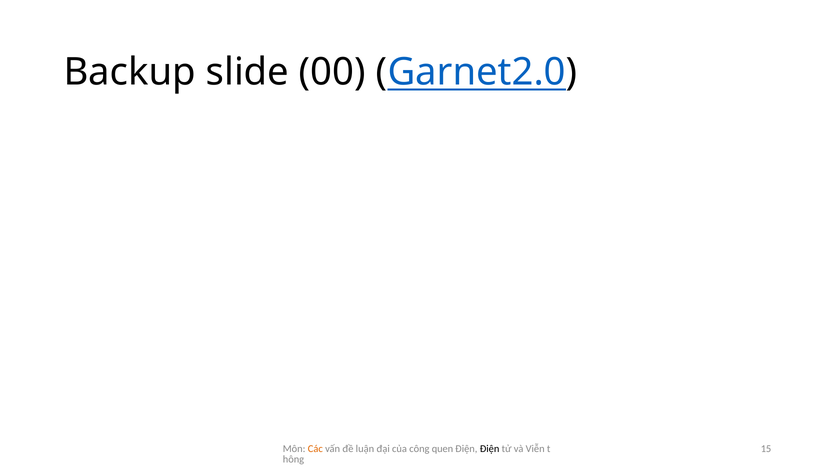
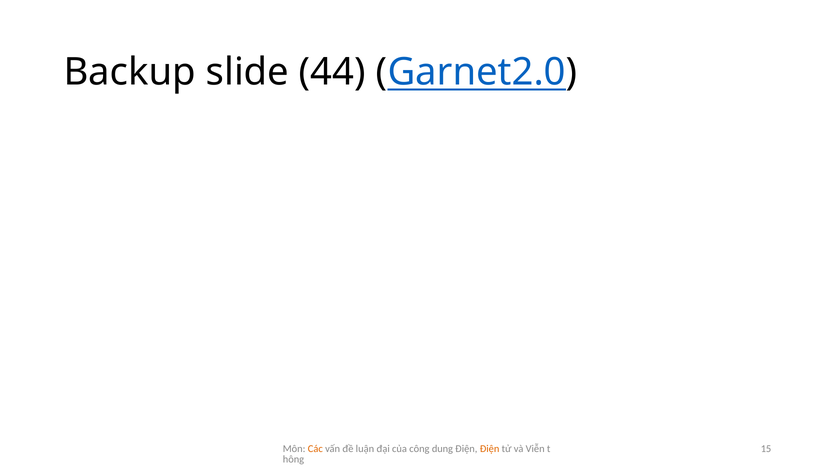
00: 00 -> 44
quen: quen -> dung
Điện at (490, 448) colour: black -> orange
